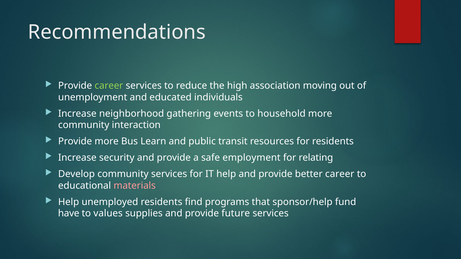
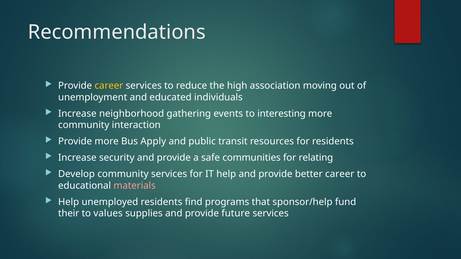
career at (109, 86) colour: light green -> yellow
household: household -> interesting
Learn: Learn -> Apply
employment: employment -> communities
have: have -> their
